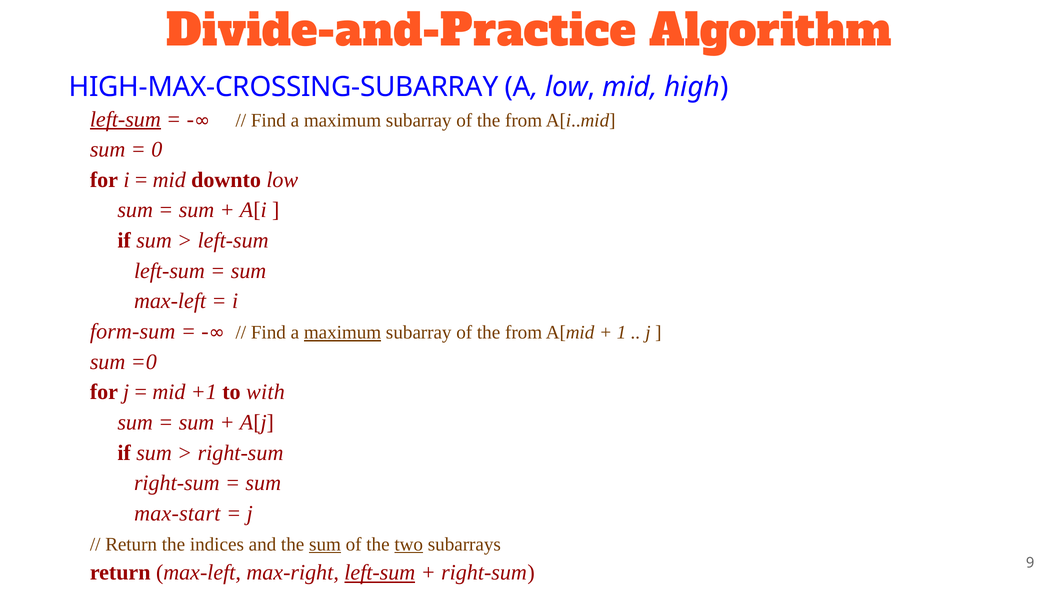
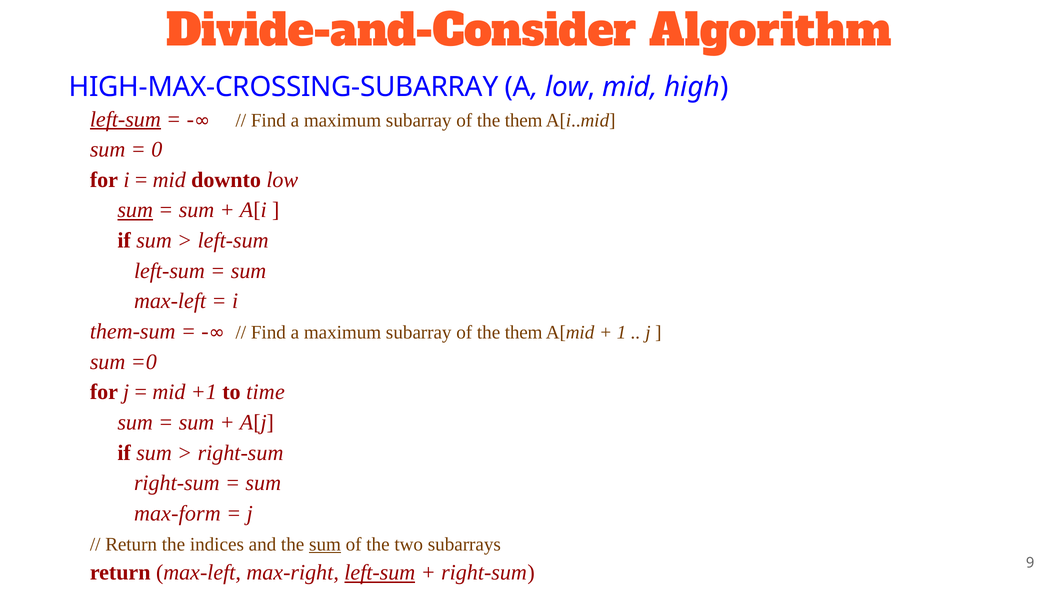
Divide-and-Practice: Divide-and-Practice -> Divide-and-Consider
from at (524, 120): from -> them
sum at (135, 210) underline: none -> present
form-sum: form-sum -> them-sum
maximum at (343, 332) underline: present -> none
from at (524, 332): from -> them
with: with -> time
max-start: max-start -> max-form
two underline: present -> none
